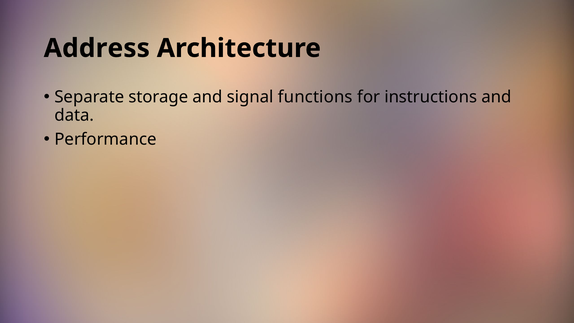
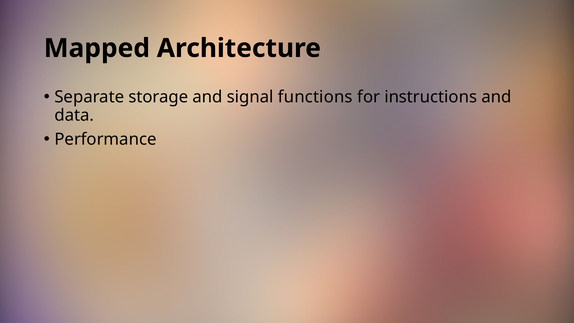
Address: Address -> Mapped
